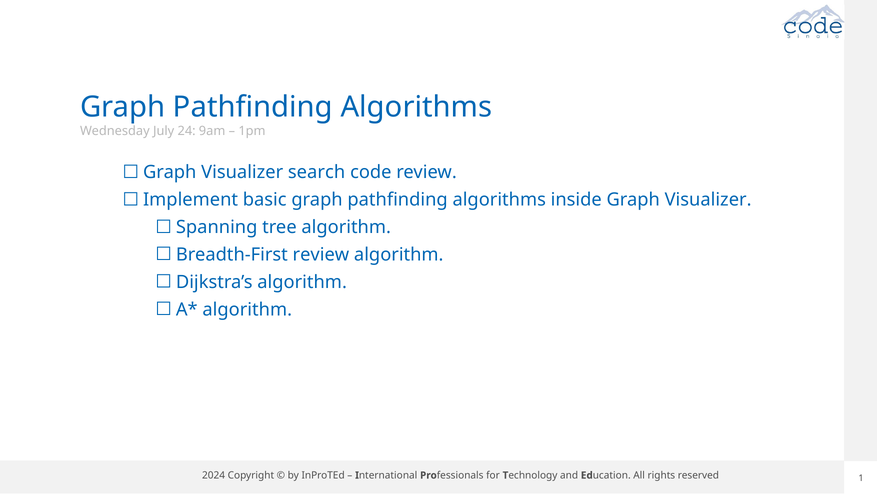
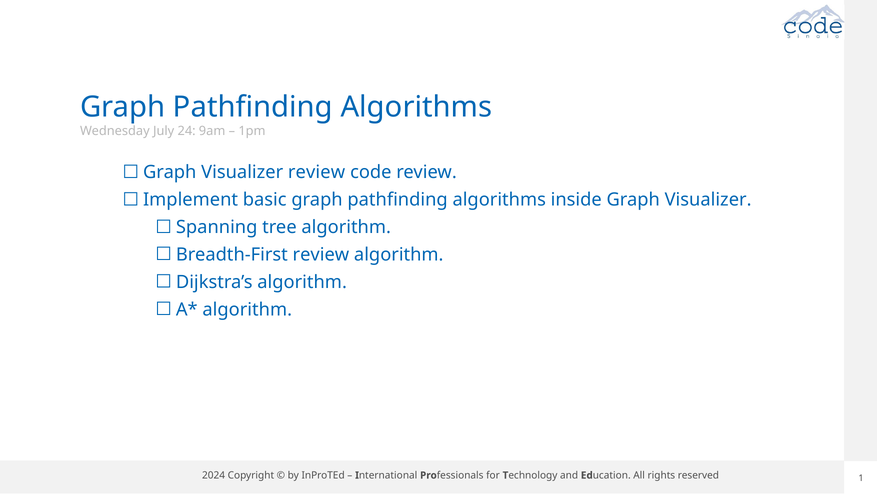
Visualizer search: search -> review
